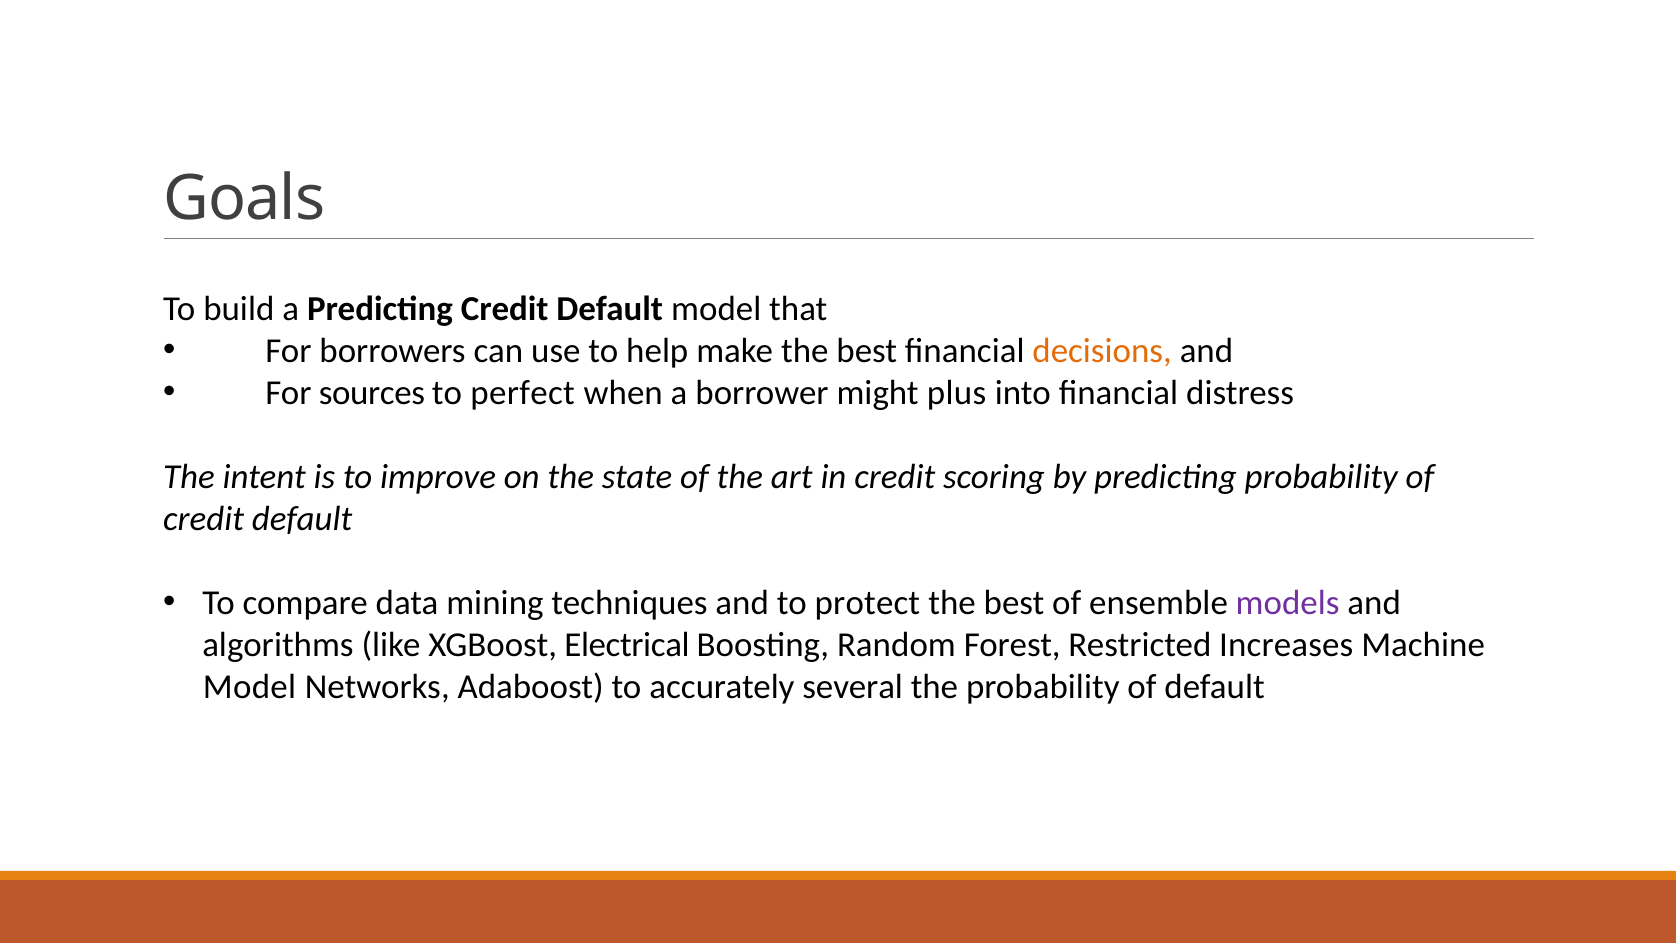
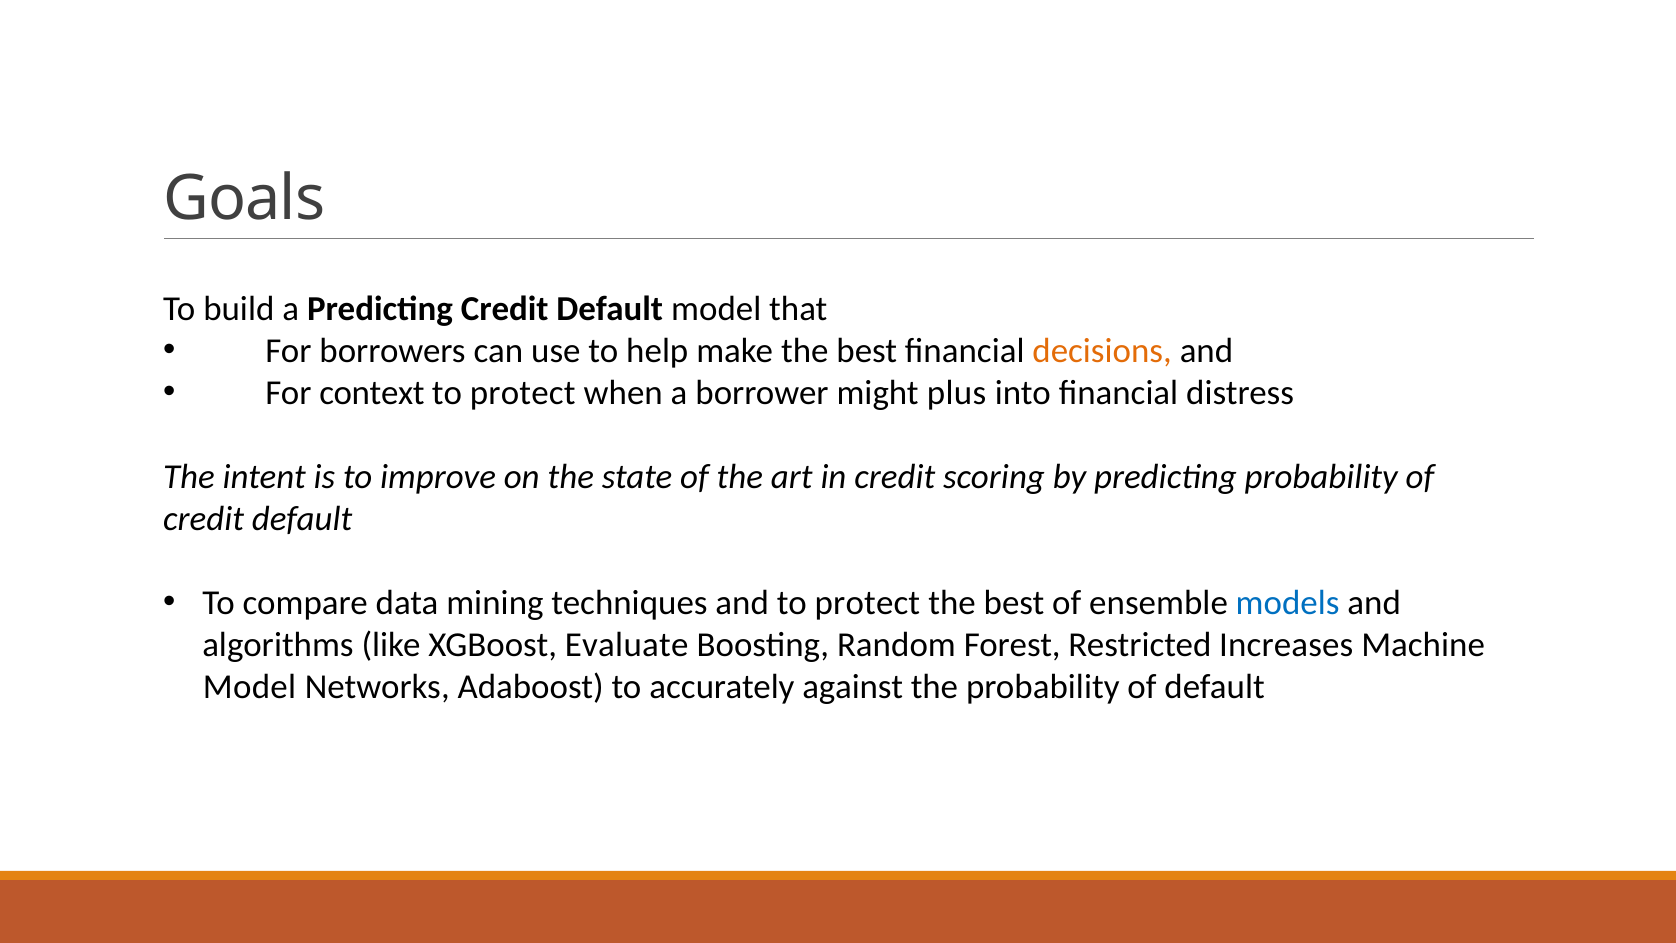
sources: sources -> context
perfect at (523, 393): perfect -> protect
models colour: purple -> blue
Electrical: Electrical -> Evaluate
several: several -> against
